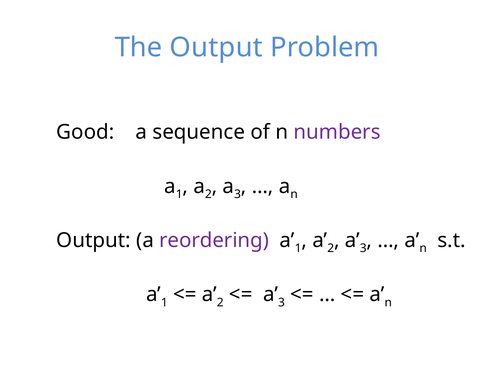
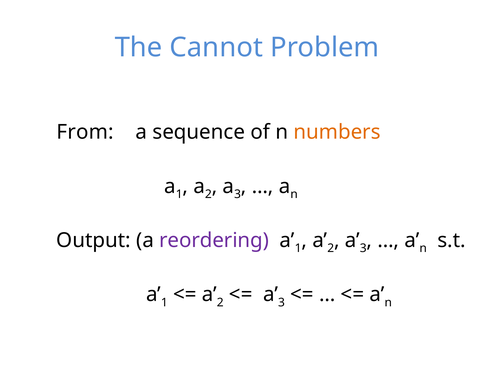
The Output: Output -> Cannot
Good: Good -> From
numbers colour: purple -> orange
